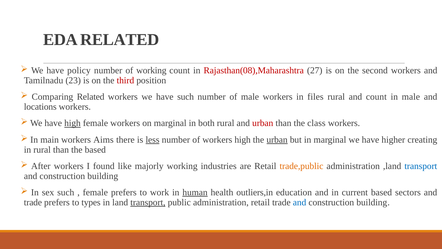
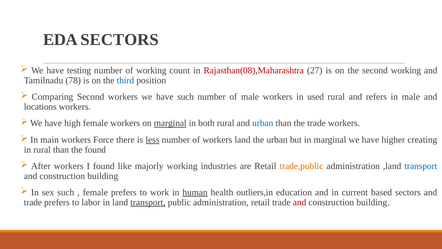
EDA RELATED: RELATED -> SECTORS
policy: policy -> testing
second workers: workers -> working
23: 23 -> 78
third colour: red -> blue
Comparing Related: Related -> Second
files: files -> used
and count: count -> refers
high at (72, 123) underline: present -> none
marginal at (170, 123) underline: none -> present
urban at (263, 123) colour: red -> blue
the class: class -> trade
Aims: Aims -> Force
workers high: high -> land
urban at (277, 139) underline: present -> none
the based: based -> found
types: types -> labor
and at (300, 202) colour: blue -> red
